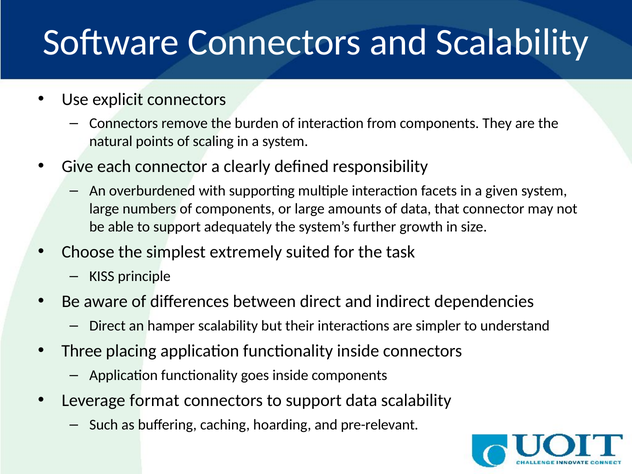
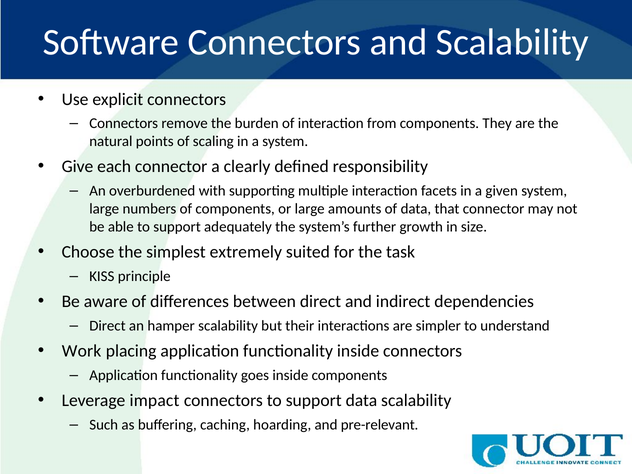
Three: Three -> Work
format: format -> impact
